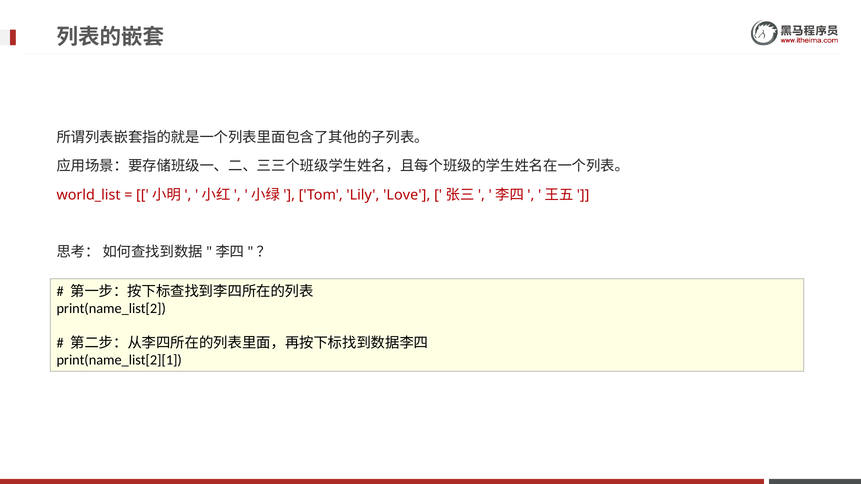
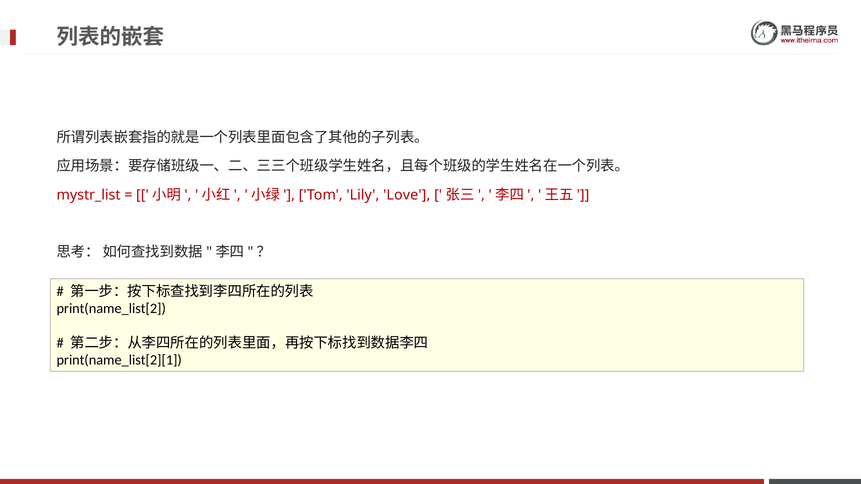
world_list: world_list -> mystr_list
